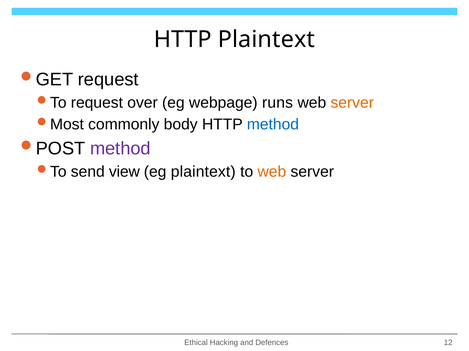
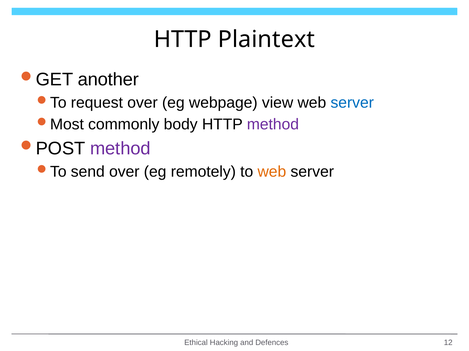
request at (108, 80): request -> another
runs: runs -> view
server at (352, 103) colour: orange -> blue
method at (273, 125) colour: blue -> purple
send view: view -> over
eg plaintext: plaintext -> remotely
